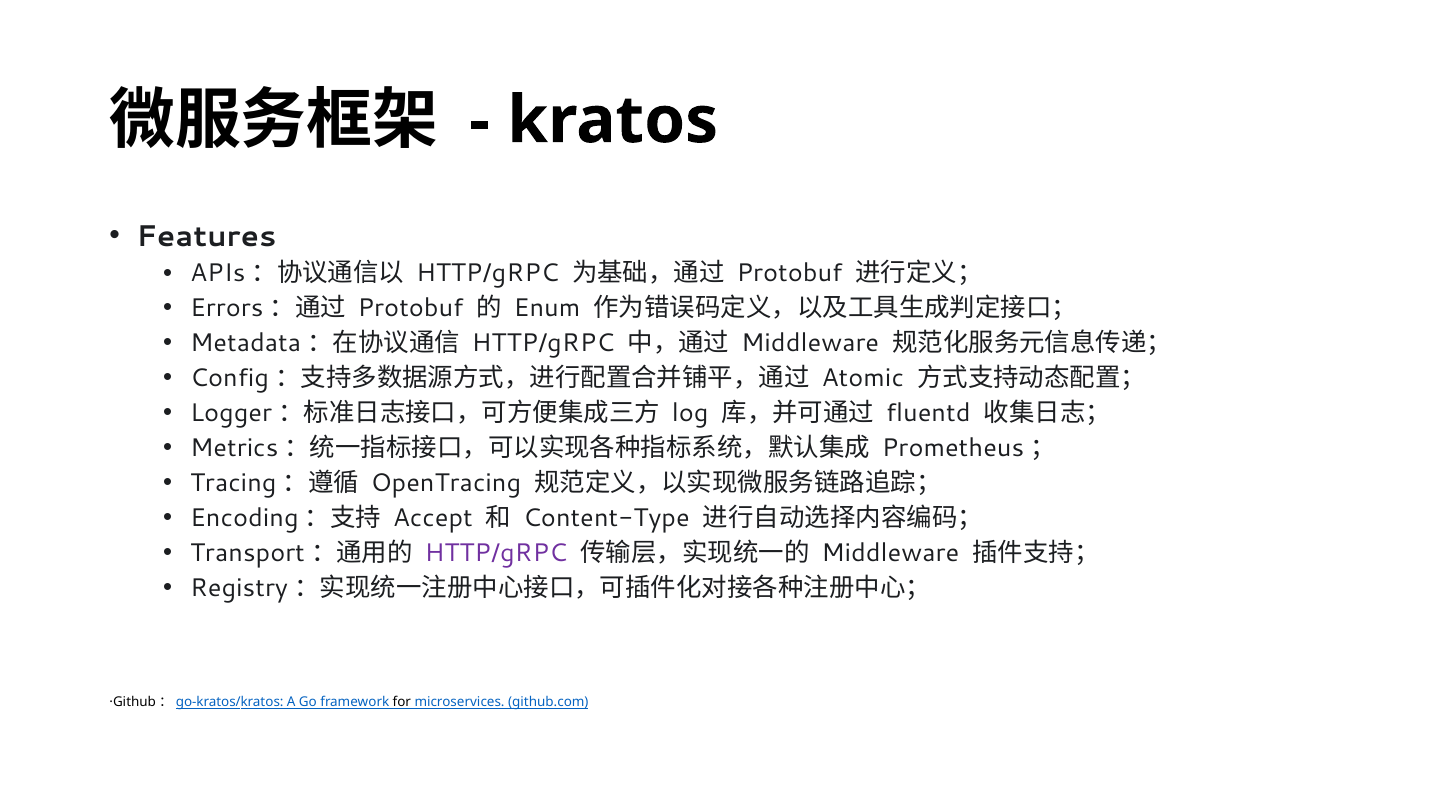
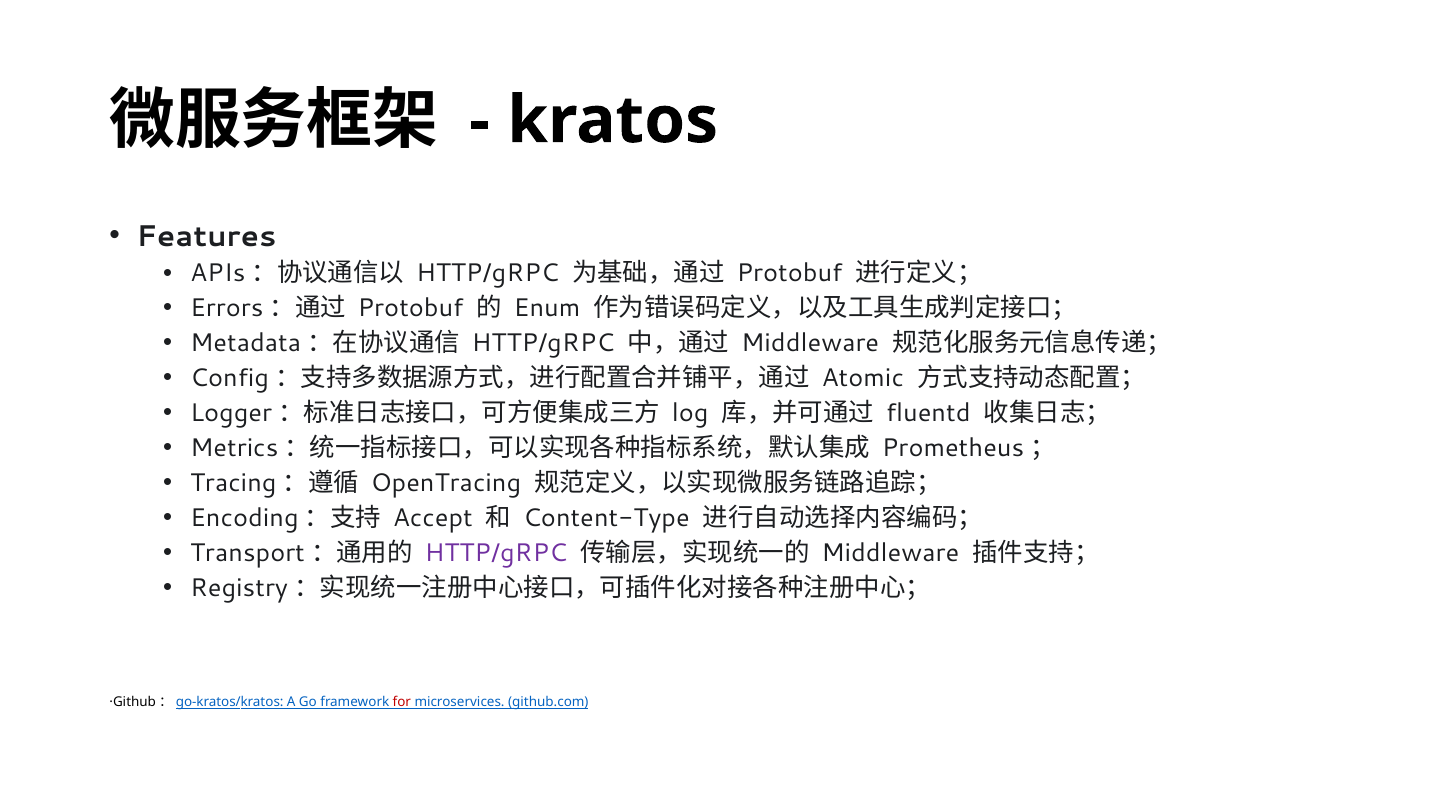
for colour: black -> red
